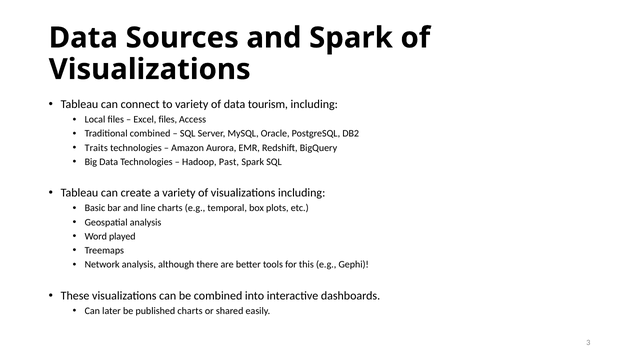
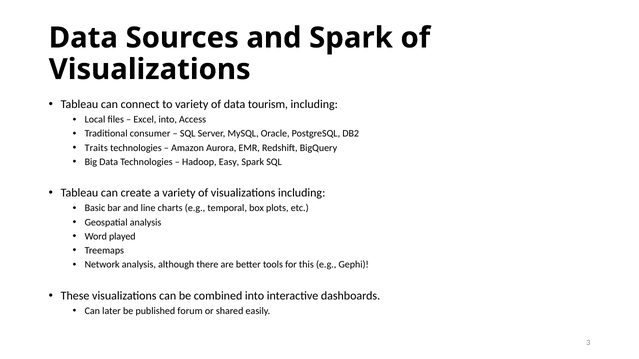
Excel files: files -> into
Traditional combined: combined -> consumer
Past: Past -> Easy
published charts: charts -> forum
